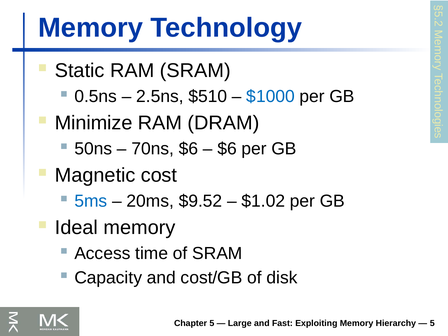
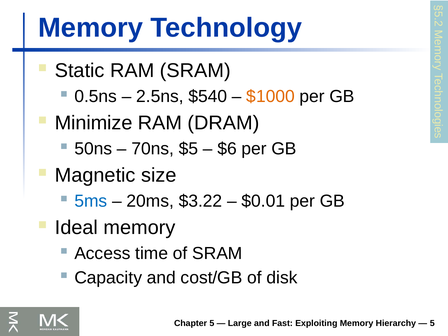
$510: $510 -> $540
$1000 colour: blue -> orange
70ns $6: $6 -> $5
cost: cost -> size
$9.52: $9.52 -> $3.22
$1.02: $1.02 -> $0.01
